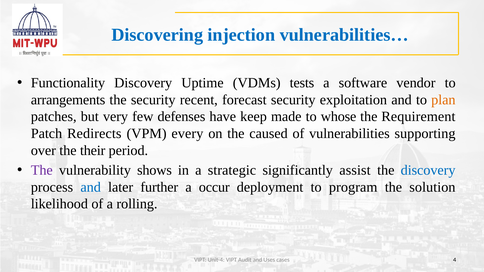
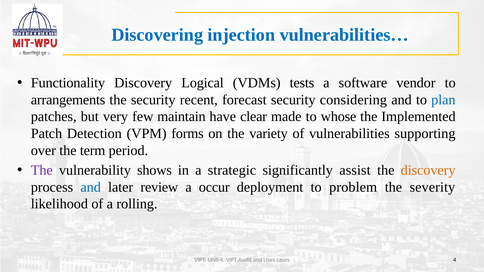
Uptime: Uptime -> Logical
exploitation: exploitation -> considering
plan colour: orange -> blue
defenses: defenses -> maintain
keep: keep -> clear
Requirement: Requirement -> Implemented
Redirects: Redirects -> Detection
every: every -> forms
caused: caused -> variety
their: their -> term
discovery at (428, 170) colour: blue -> orange
further: further -> review
program: program -> problem
solution: solution -> severity
